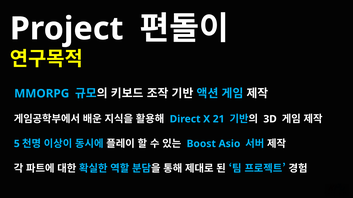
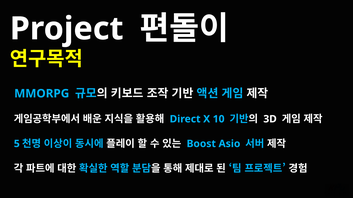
21: 21 -> 10
